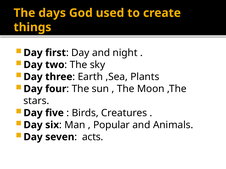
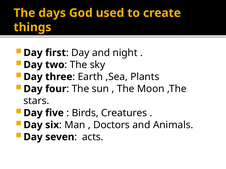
Popular: Popular -> Doctors
